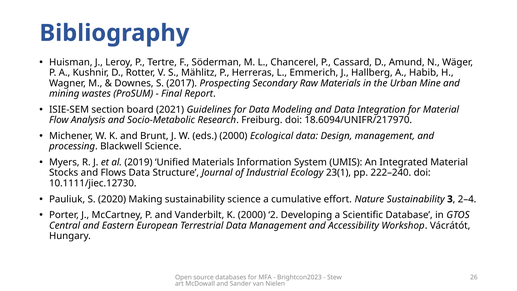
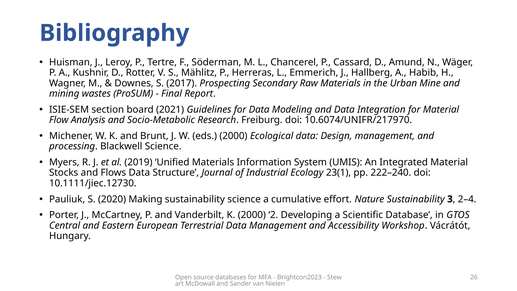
18.6094/UNIFR/217970: 18.6094/UNIFR/217970 -> 10.6074/UNIFR/217970
